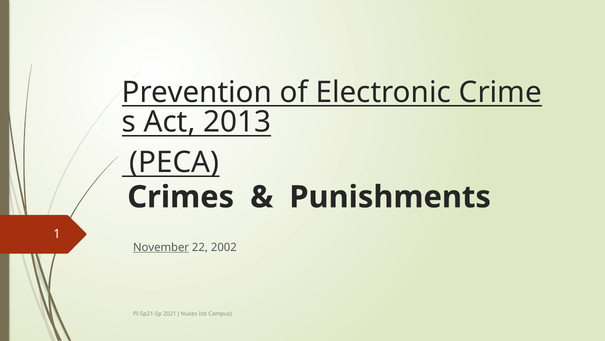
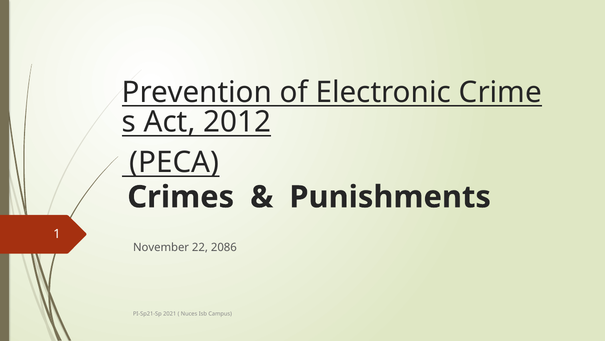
2013: 2013 -> 2012
November underline: present -> none
2002: 2002 -> 2086
